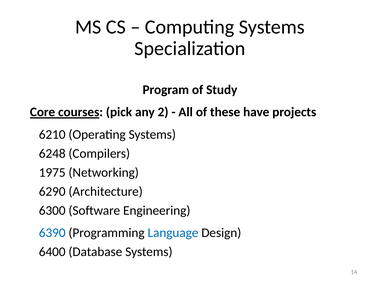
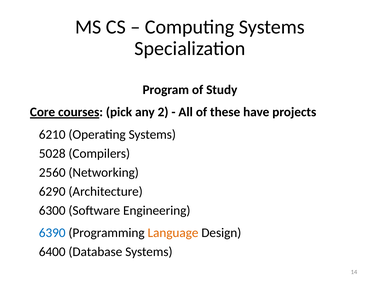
6248: 6248 -> 5028
1975: 1975 -> 2560
Language colour: blue -> orange
